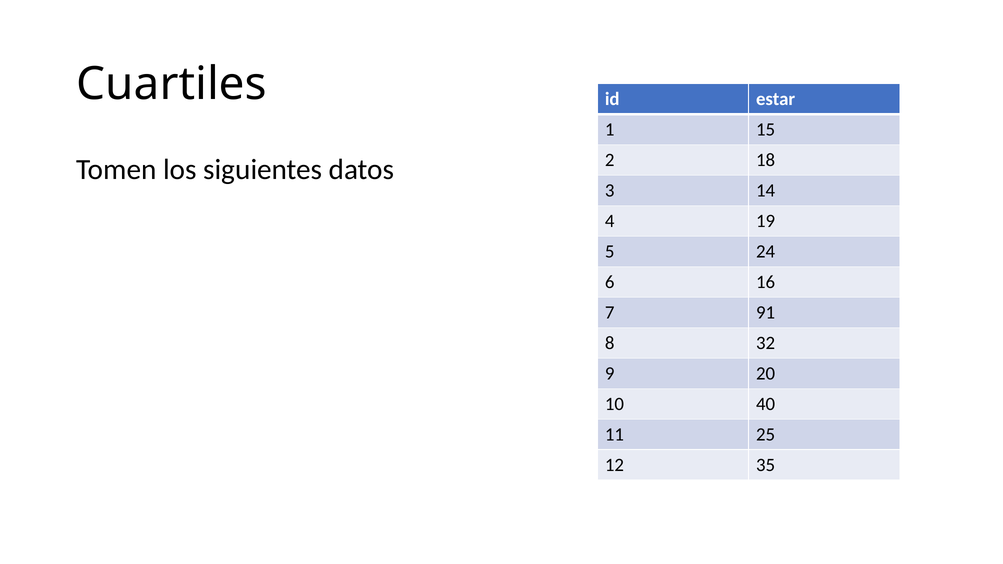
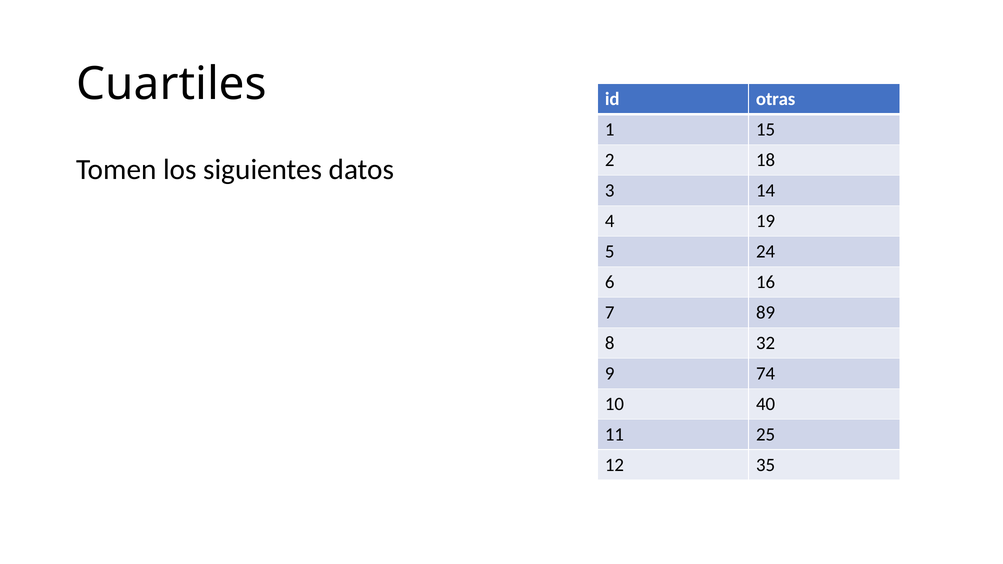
estar: estar -> otras
91: 91 -> 89
20: 20 -> 74
